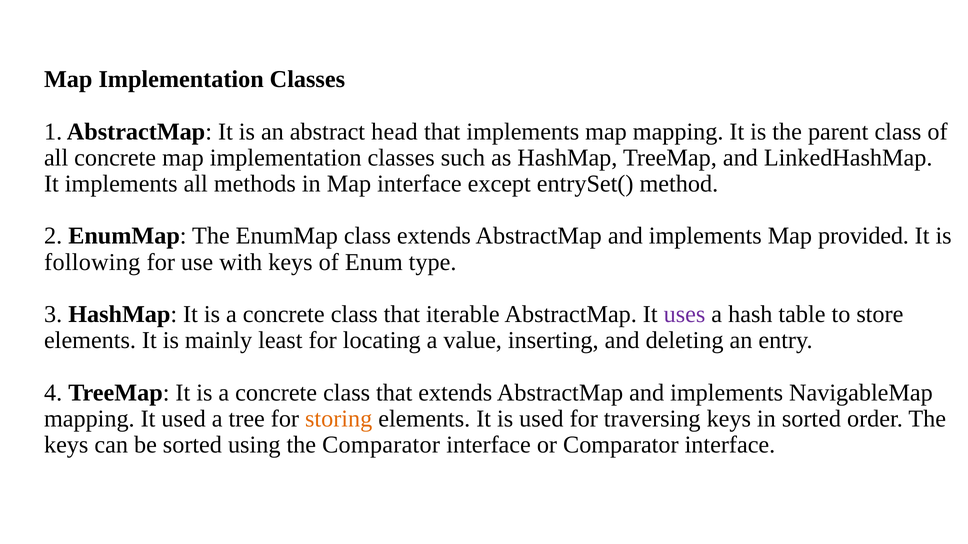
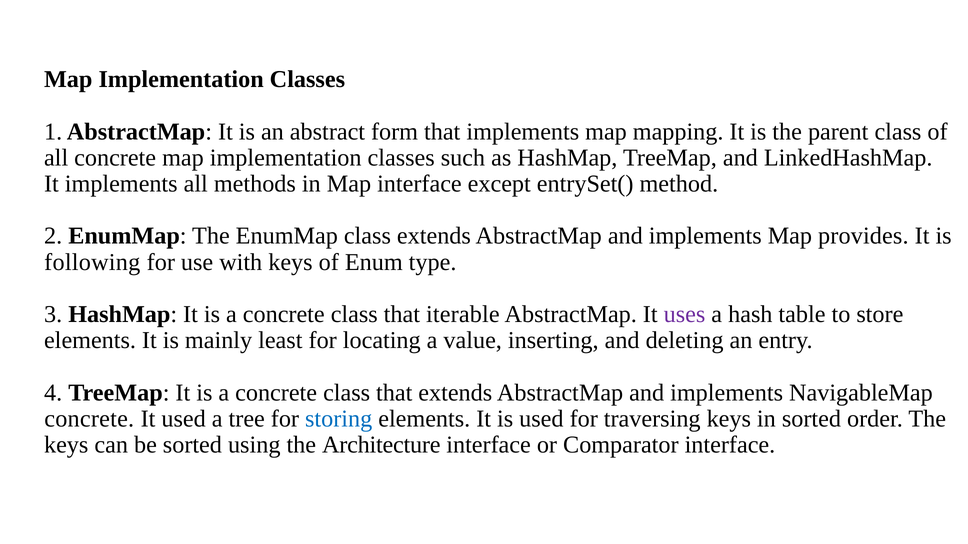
head: head -> form
provided: provided -> provides
mapping at (89, 419): mapping -> concrete
storing colour: orange -> blue
the Comparator: Comparator -> Architecture
